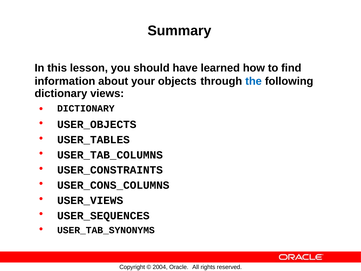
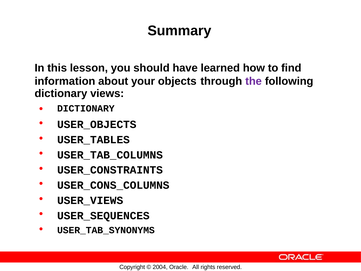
the colour: blue -> purple
